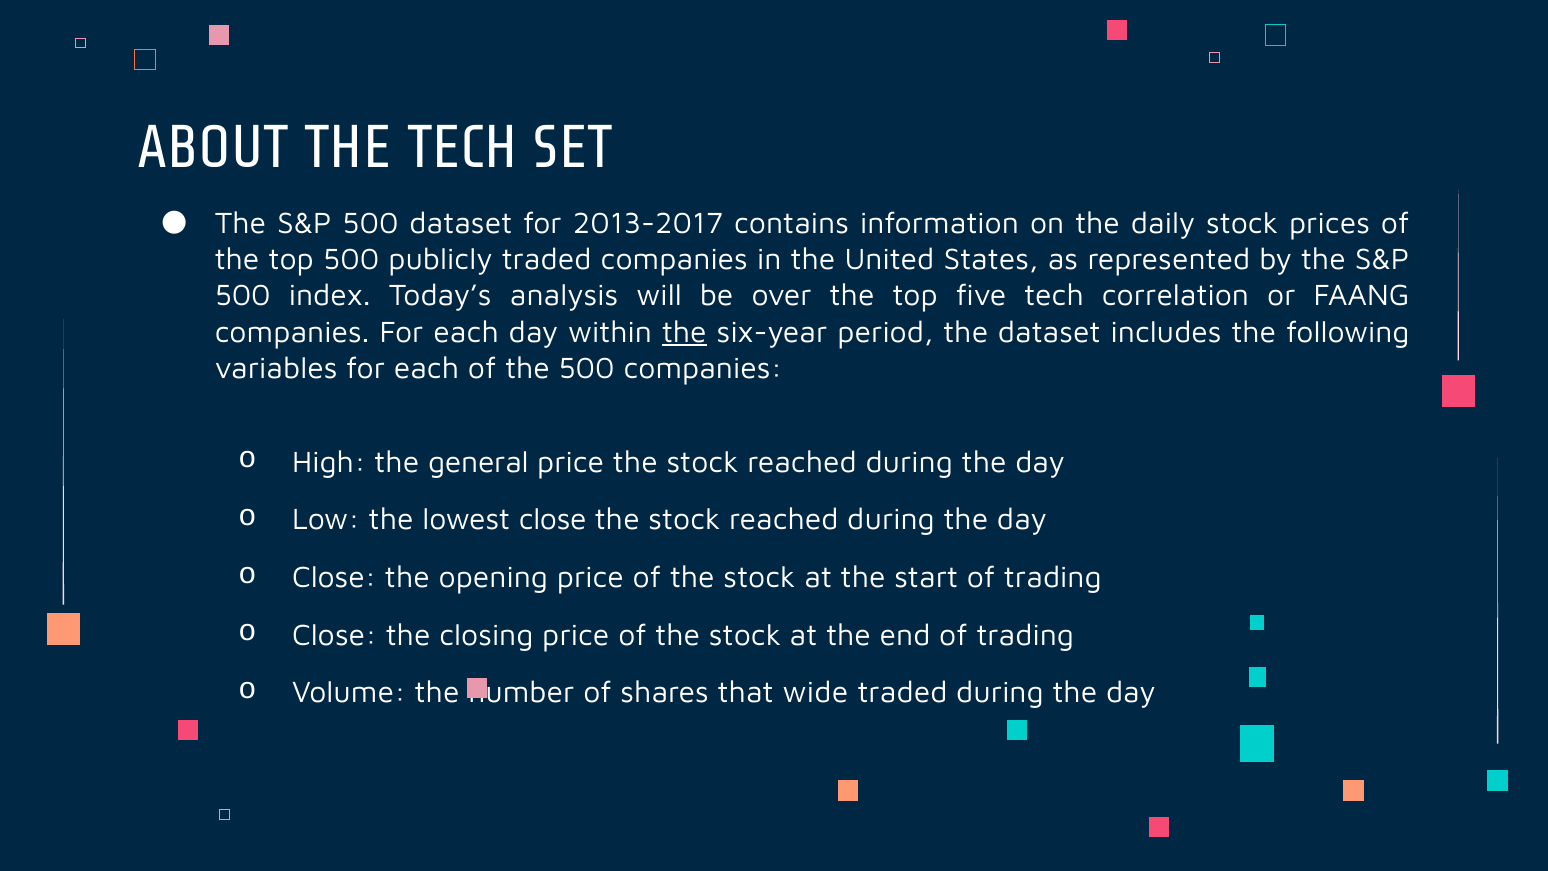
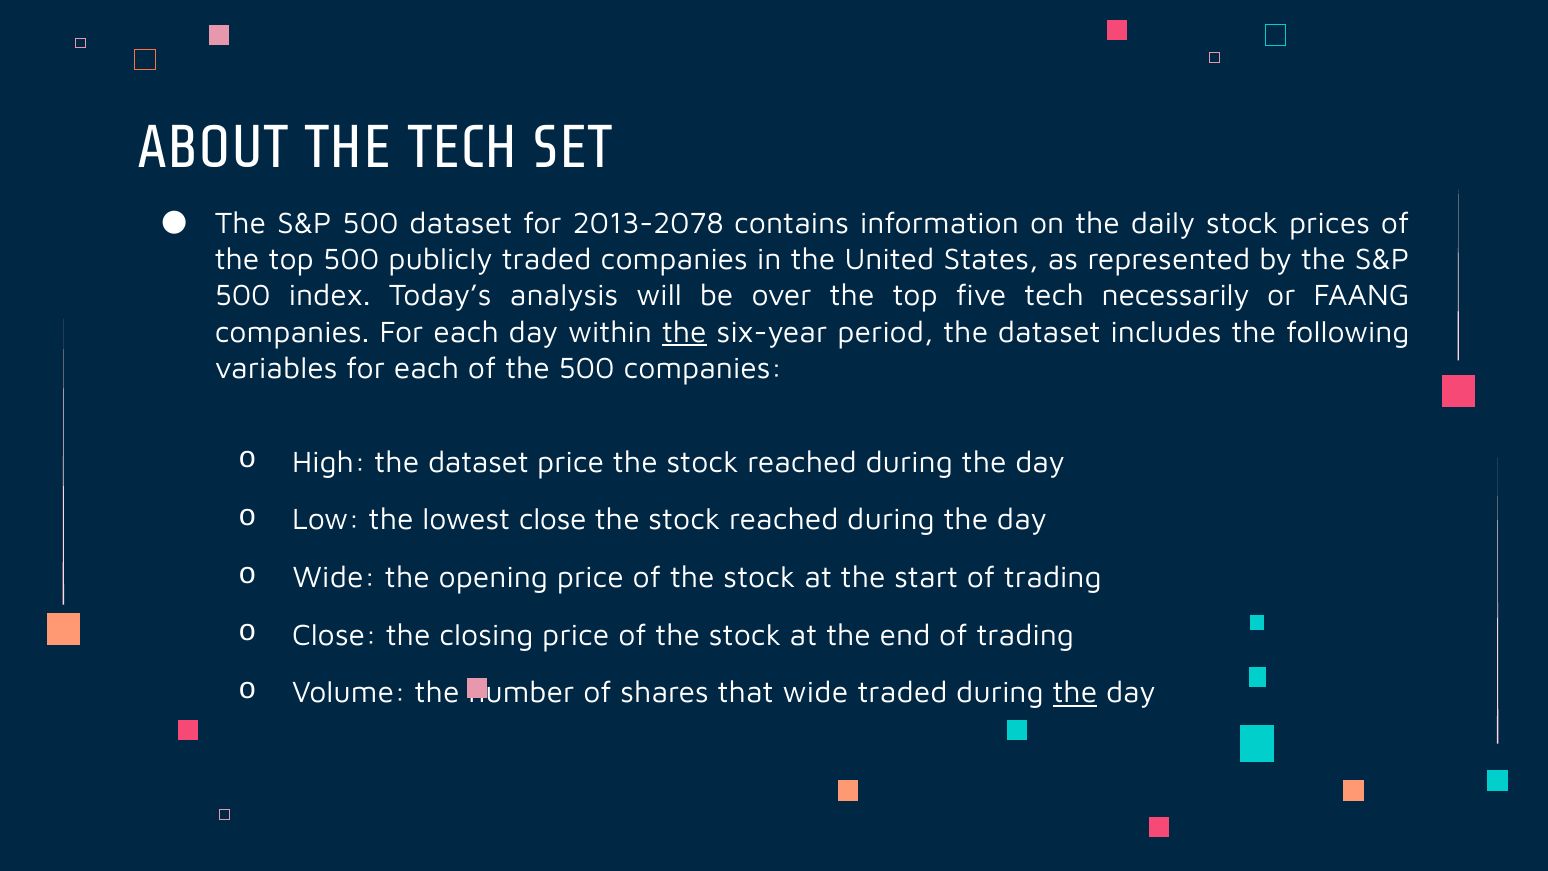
2013-2017: 2013-2017 -> 2013-2078
correlation: correlation -> necessarily
High the general: general -> dataset
Close at (334, 577): Close -> Wide
the at (1075, 693) underline: none -> present
